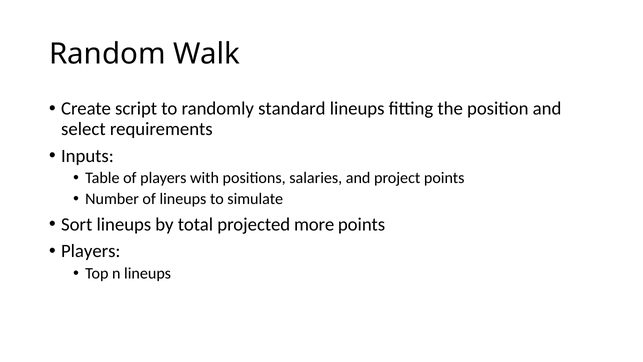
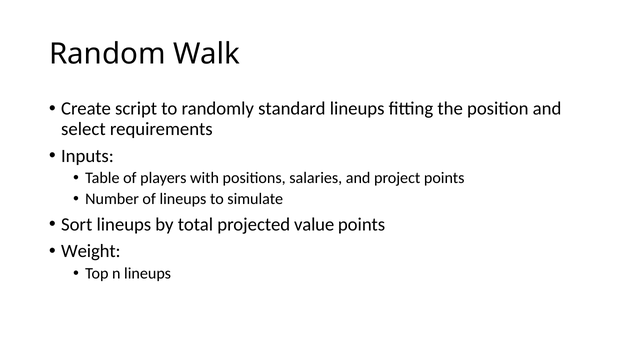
more: more -> value
Players at (91, 251): Players -> Weight
